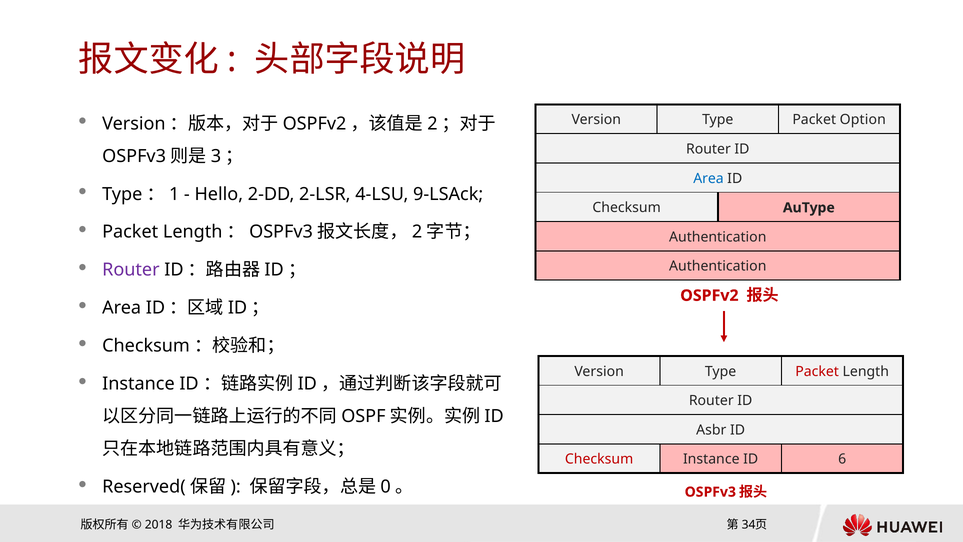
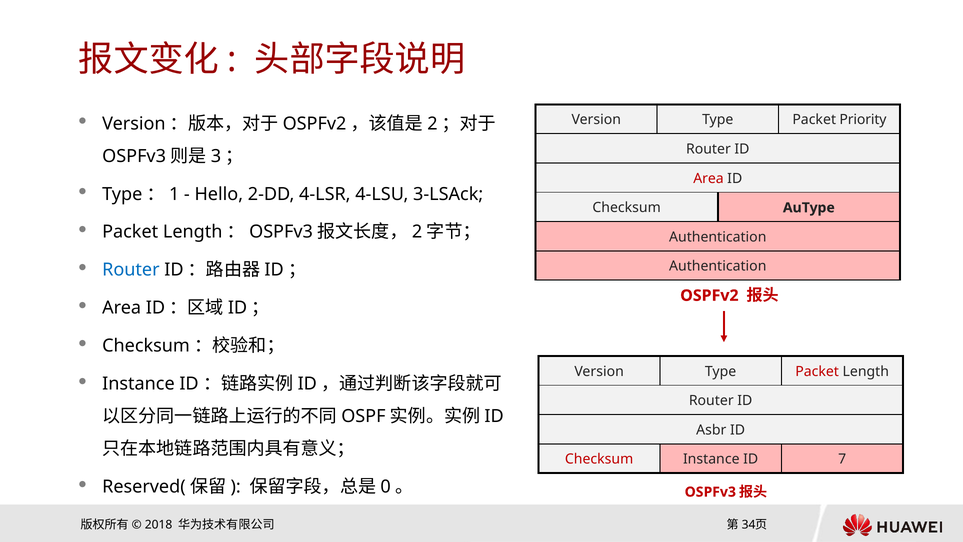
Option: Option -> Priority
Area at (708, 178) colour: blue -> red
2-LSR: 2-LSR -> 4-LSR
9-LSAck: 9-LSAck -> 3-LSAck
Router at (131, 270) colour: purple -> blue
6: 6 -> 7
